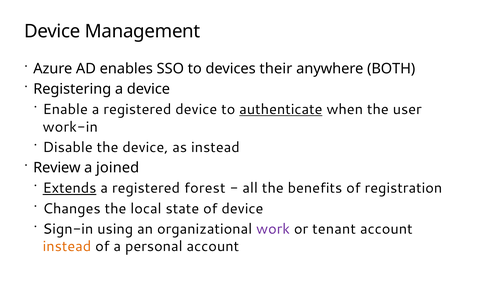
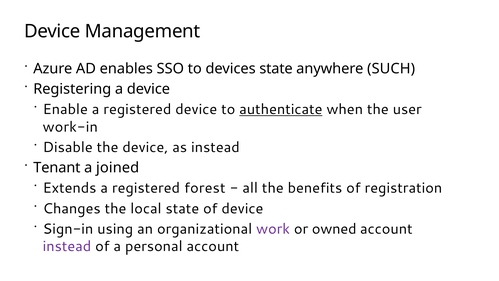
devices their: their -> state
BOTH: BOTH -> SUCH
Review: Review -> Tenant
Extends underline: present -> none
tenant: tenant -> owned
instead at (67, 246) colour: orange -> purple
